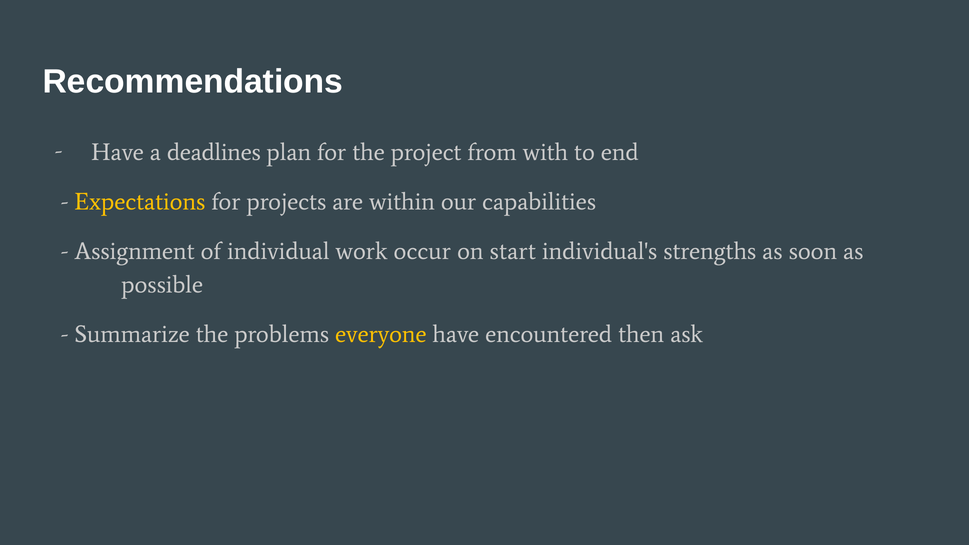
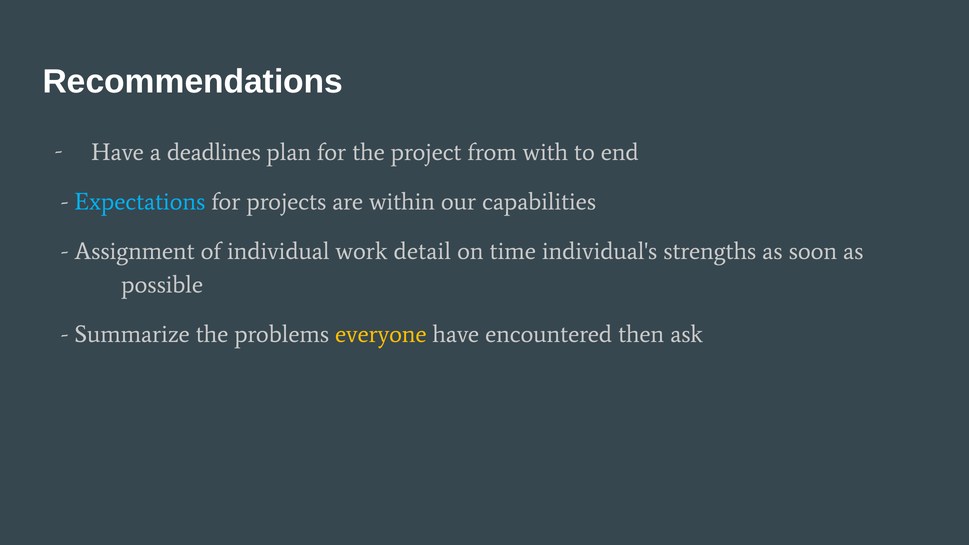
Expectations colour: yellow -> light blue
occur: occur -> detail
start: start -> time
